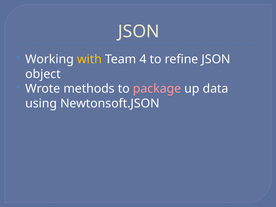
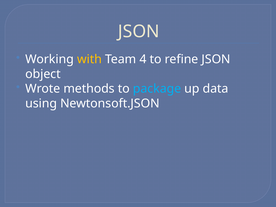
package colour: pink -> light blue
